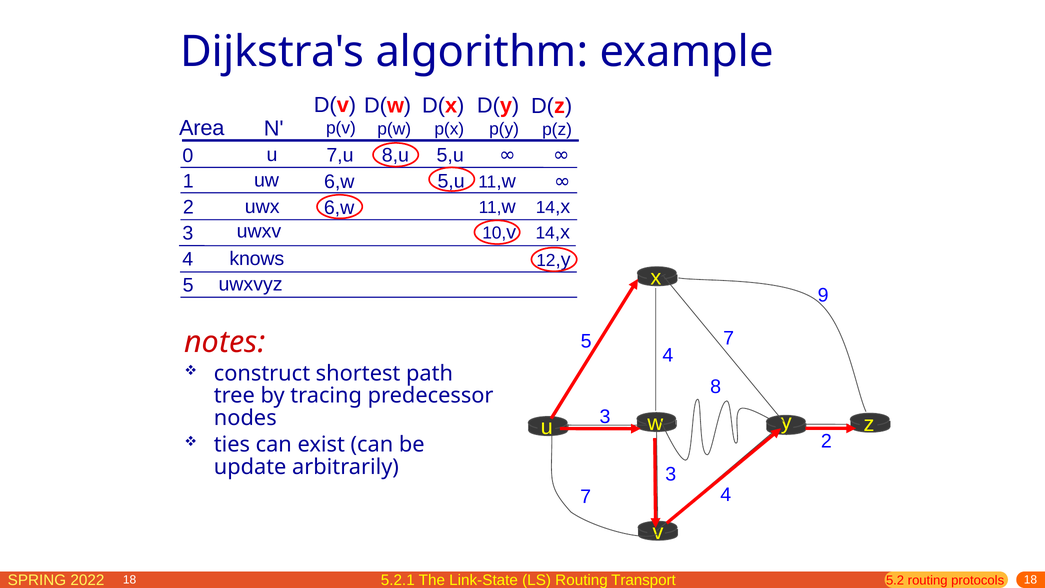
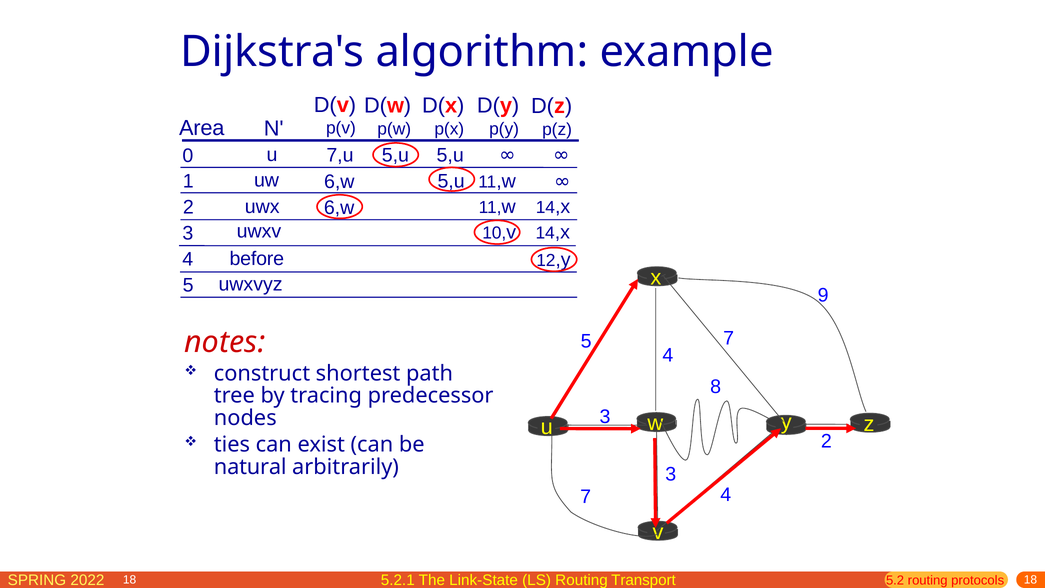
7,u 8,u: 8,u -> 5,u
knows: knows -> before
update: update -> natural
